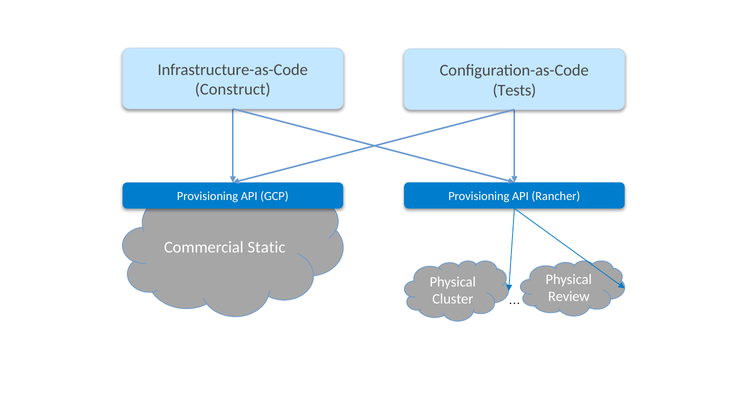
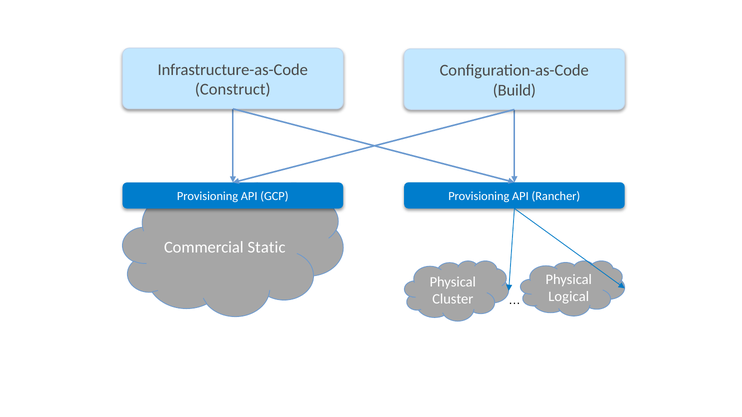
Tests: Tests -> Build
Review: Review -> Logical
